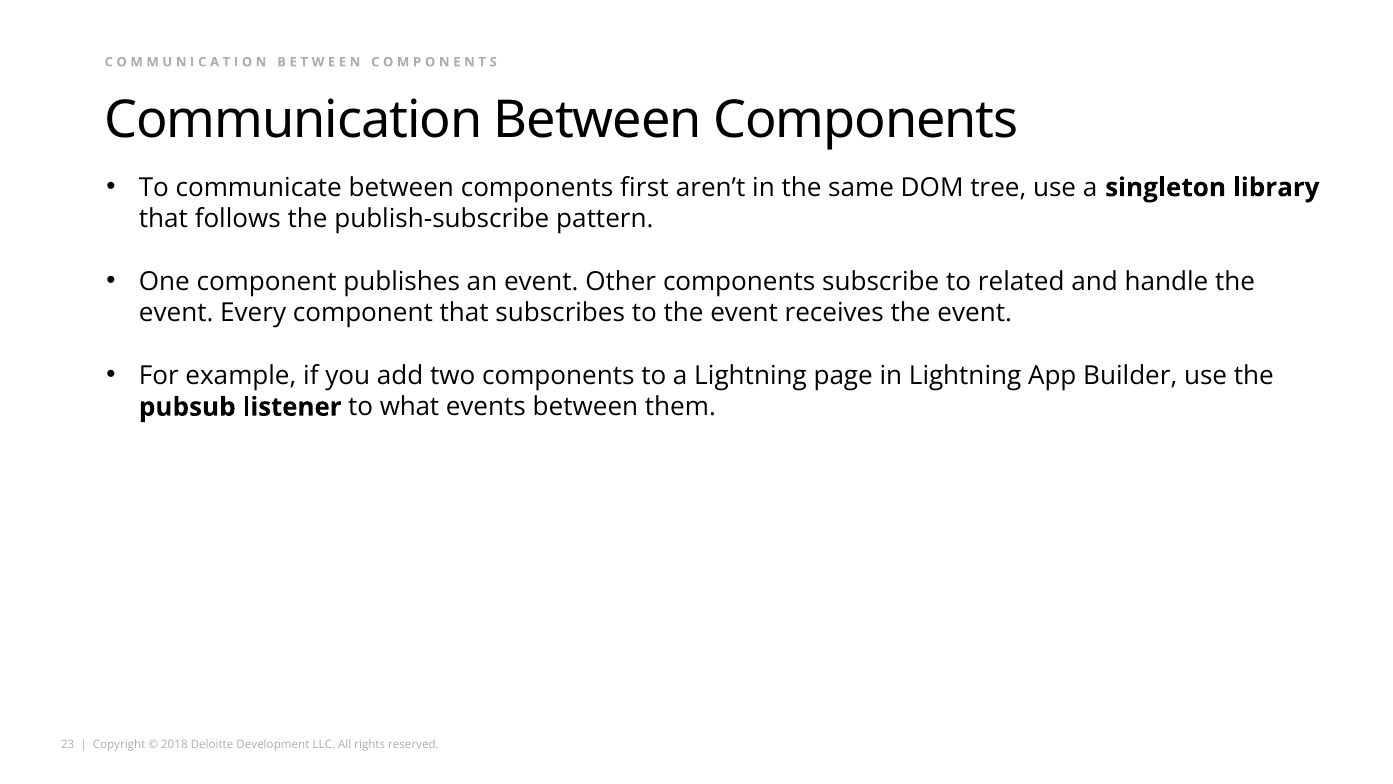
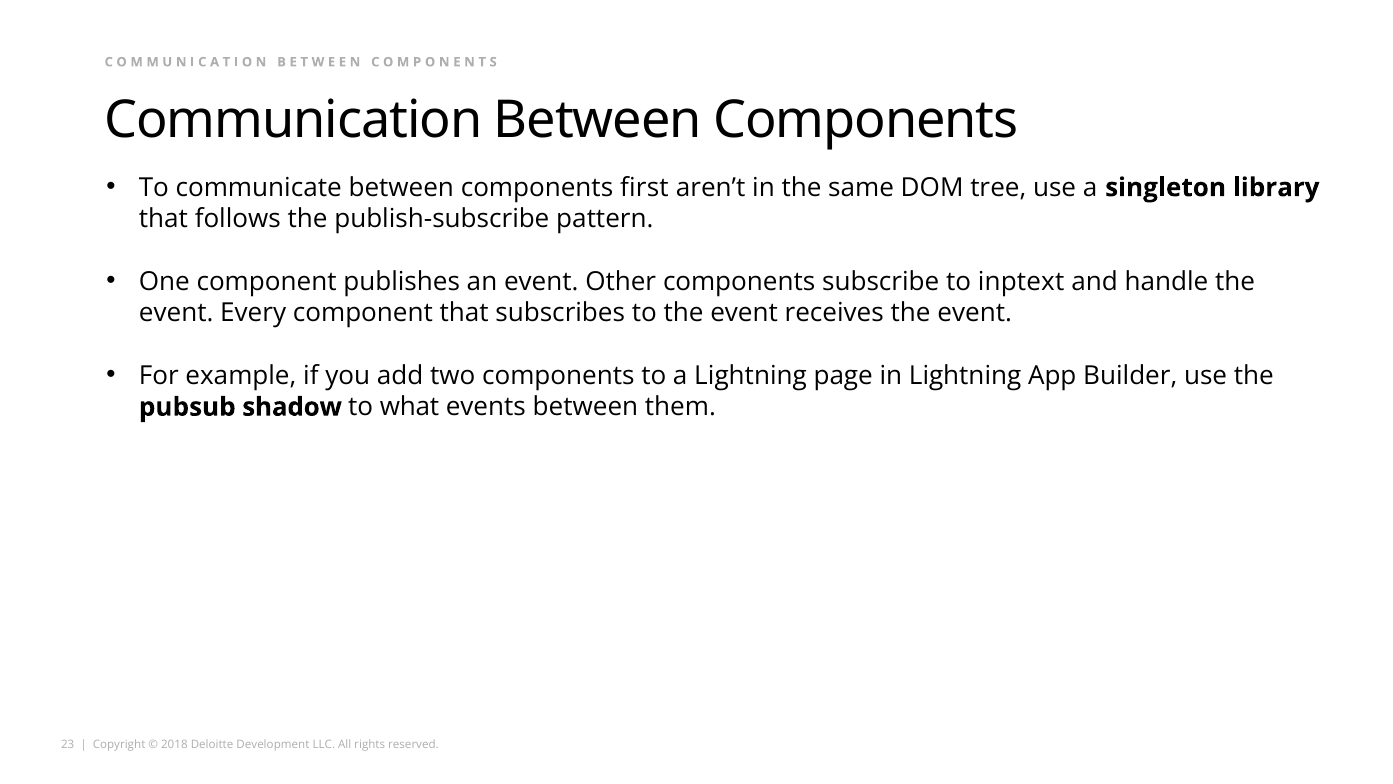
related: related -> inptext
listener: listener -> shadow
